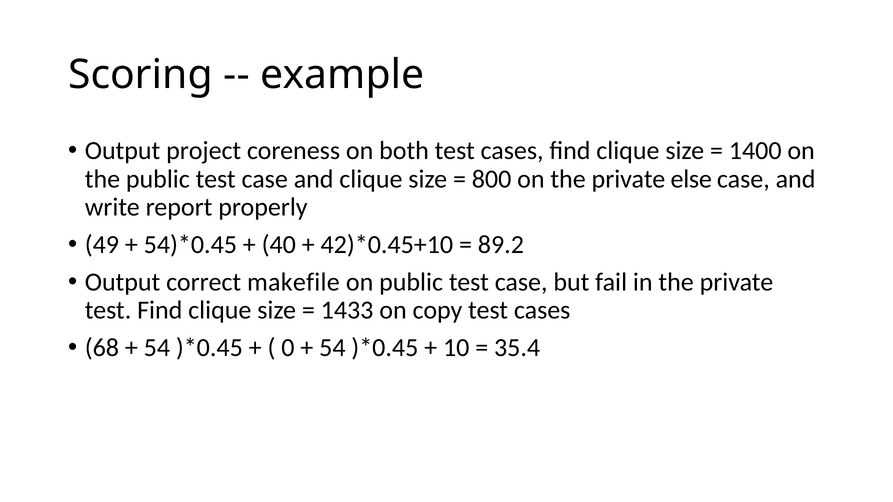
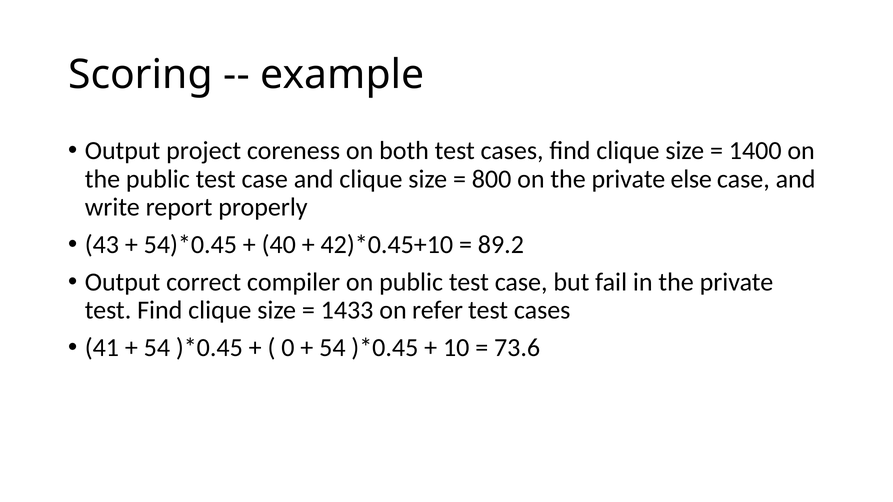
49: 49 -> 43
makefile: makefile -> compiler
copy: copy -> refer
68: 68 -> 41
35.4: 35.4 -> 73.6
